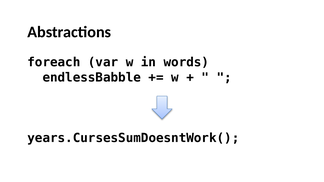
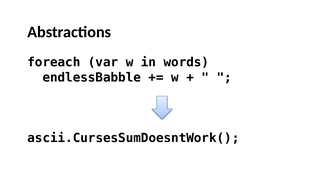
years.CursesSumDoesntWork(: years.CursesSumDoesntWork( -> ascii.CursesSumDoesntWork(
